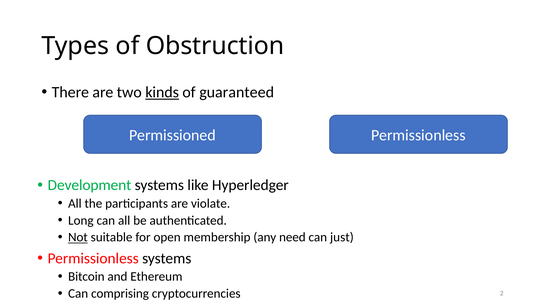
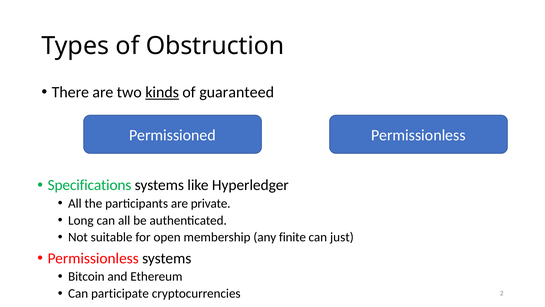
Development: Development -> Specifications
violate: violate -> private
Not underline: present -> none
need: need -> finite
comprising: comprising -> participate
